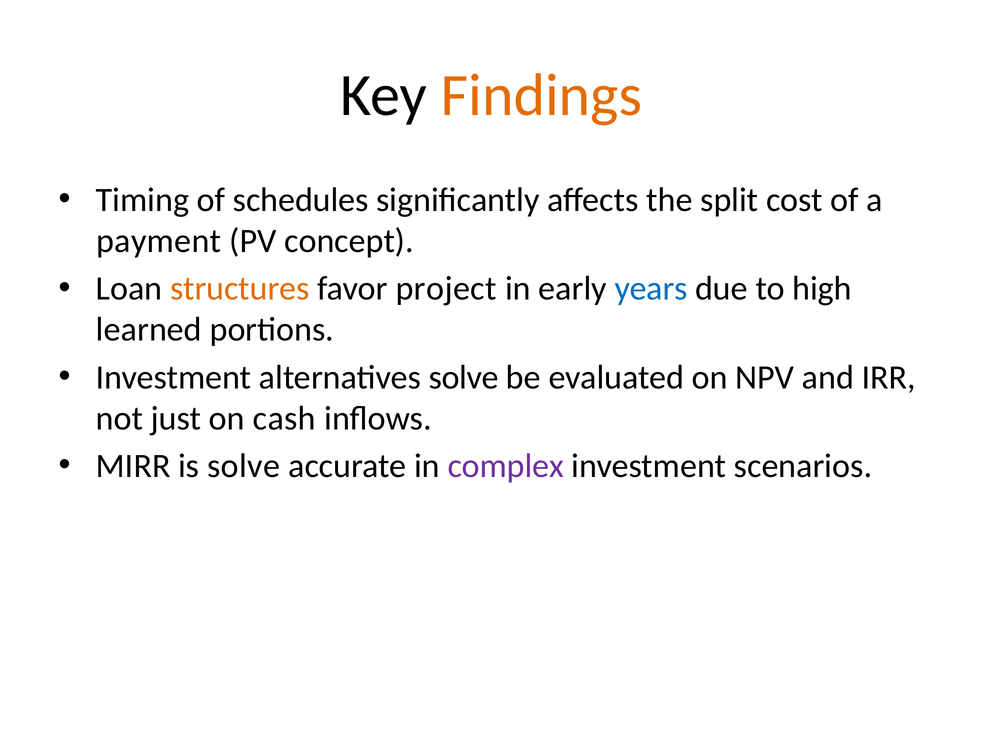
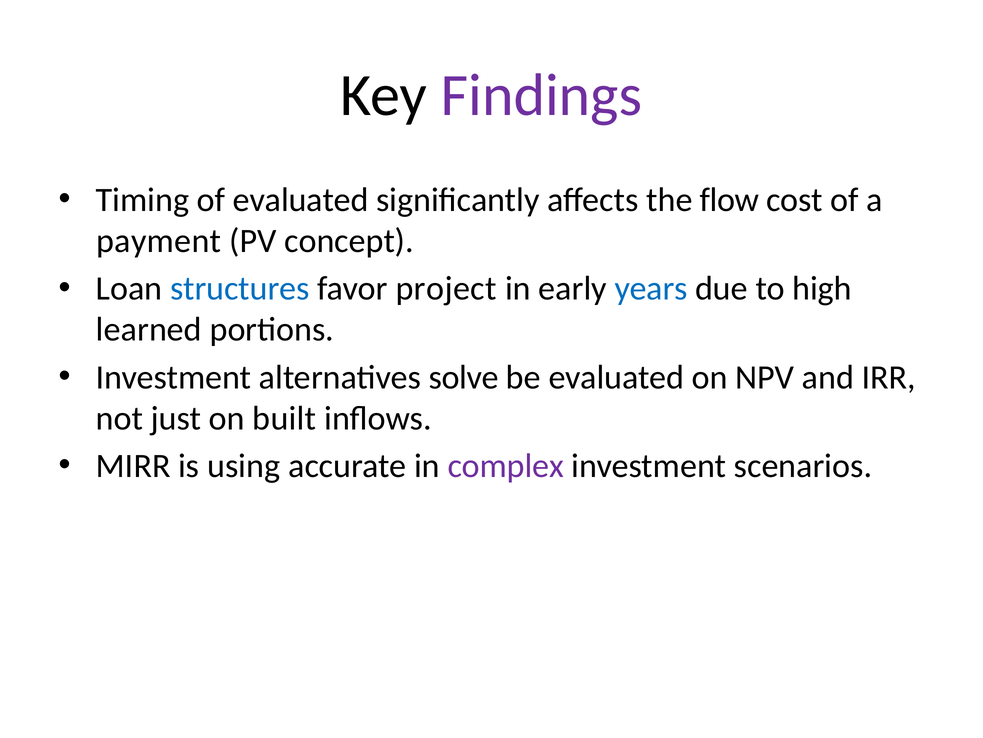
Findings colour: orange -> purple
of schedules: schedules -> evaluated
split: split -> flow
structures colour: orange -> blue
cash: cash -> built
is solve: solve -> using
